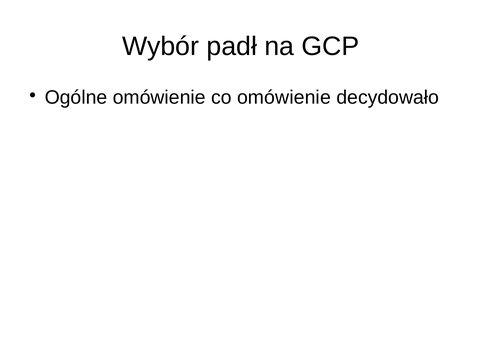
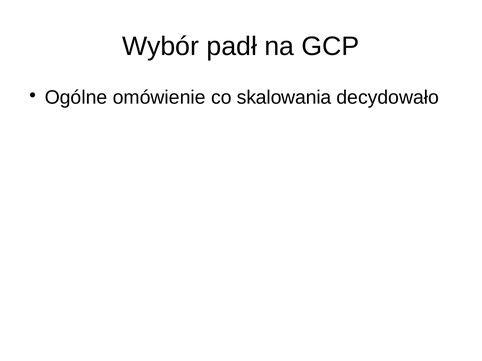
co omówienie: omówienie -> skalowania
